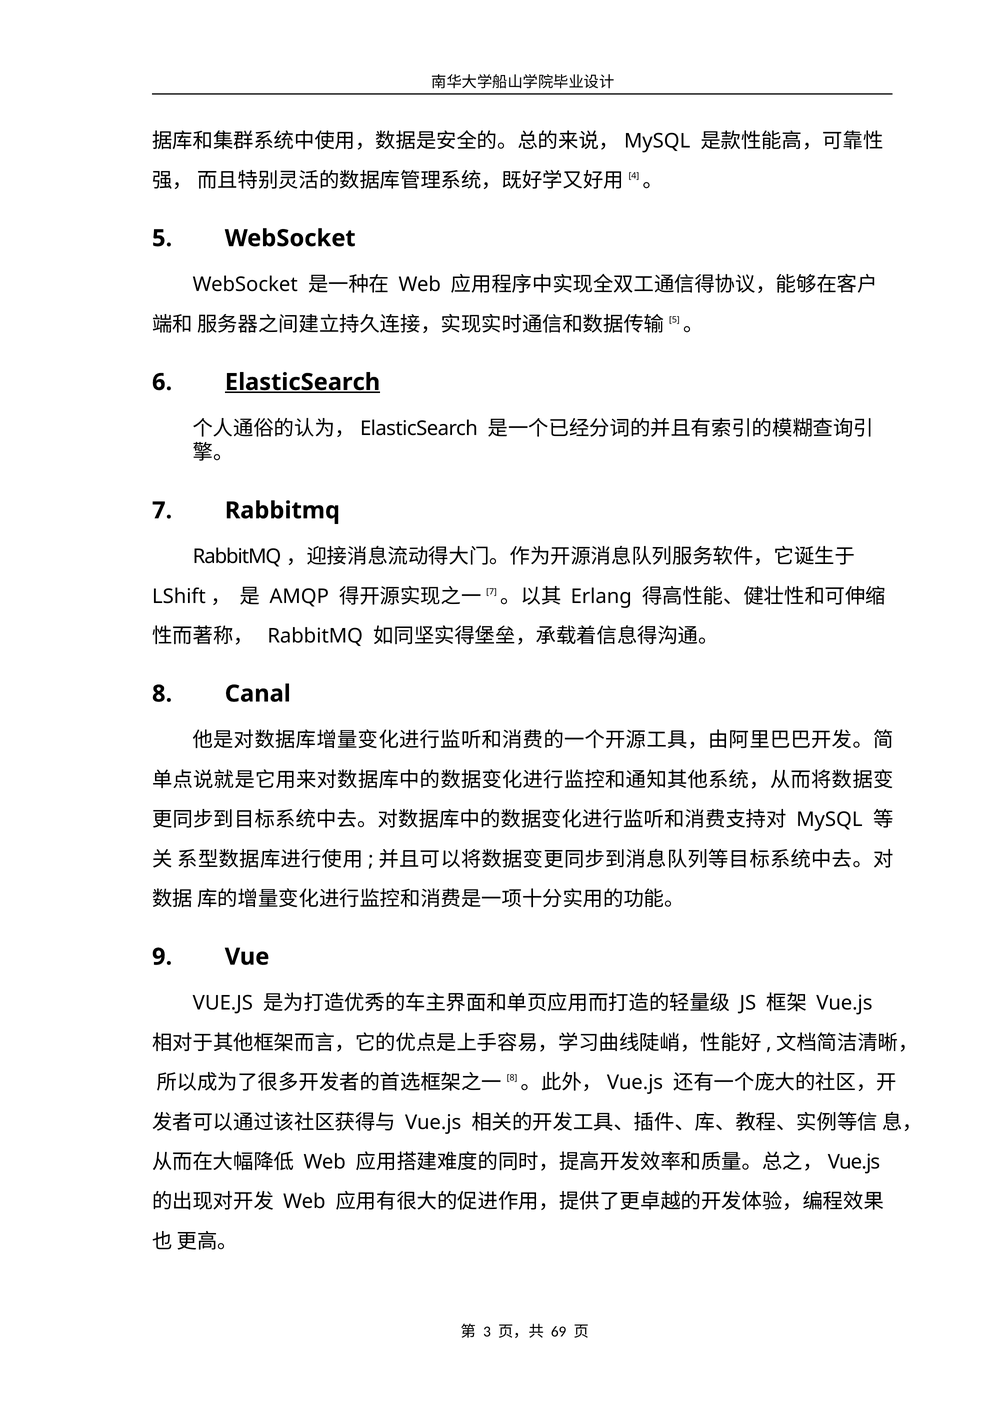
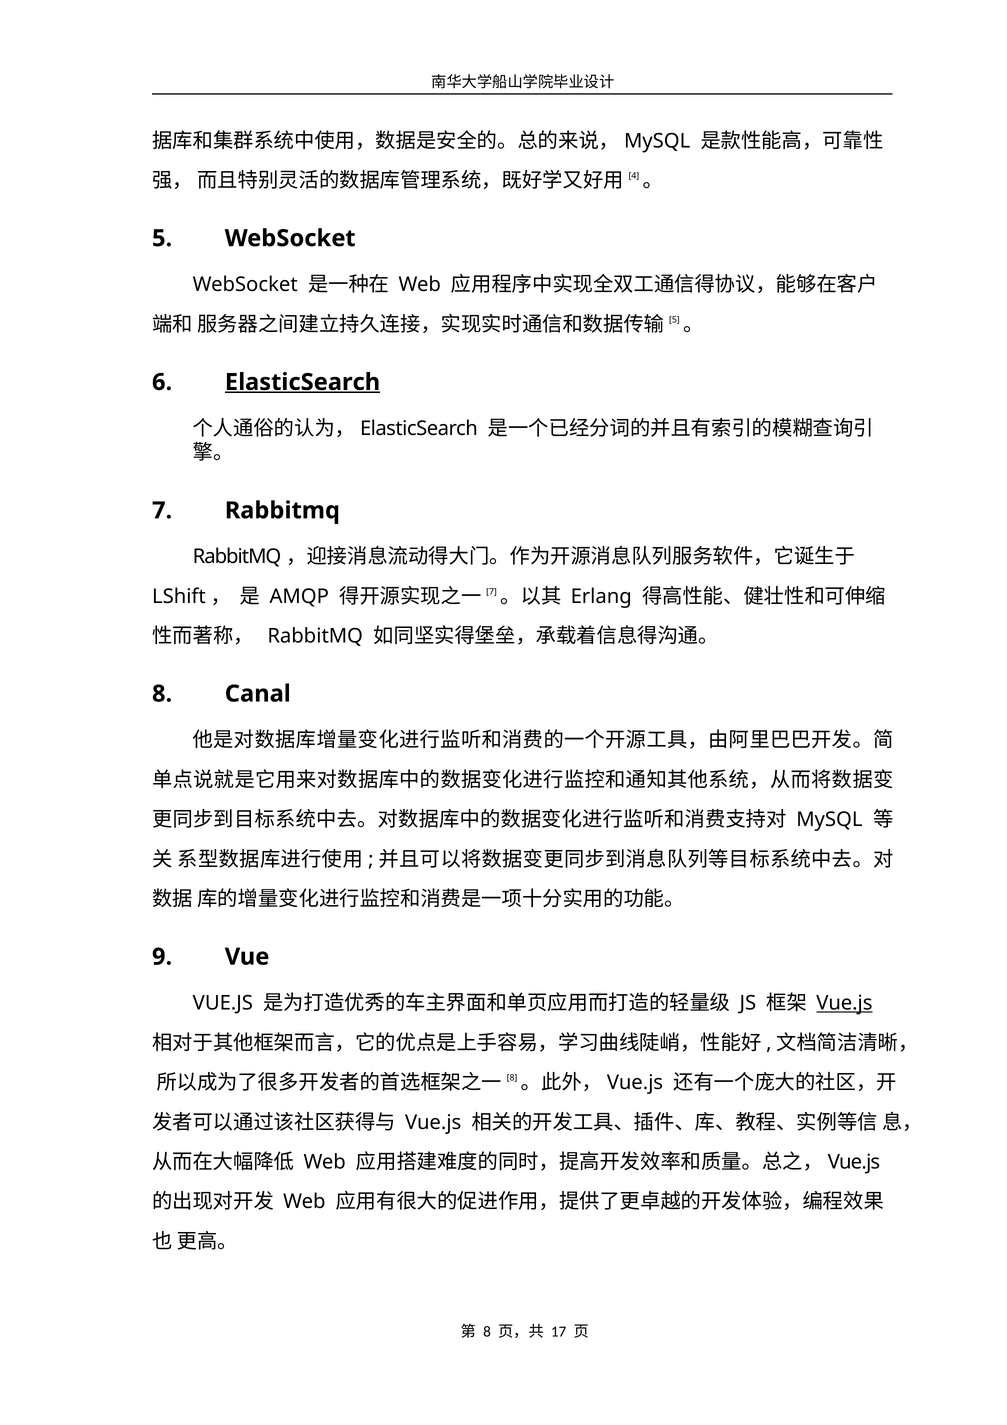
Vue.js at (844, 1003) underline: none -> present
3 at (487, 1332): 3 -> 8
69: 69 -> 17
